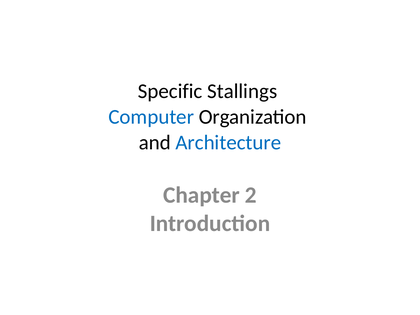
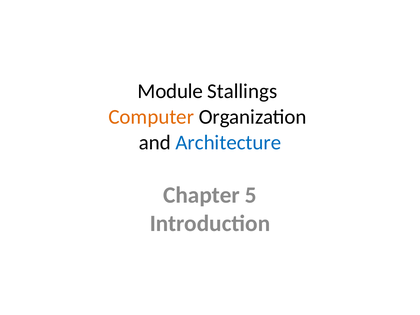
Specific: Specific -> Module
Computer colour: blue -> orange
2: 2 -> 5
